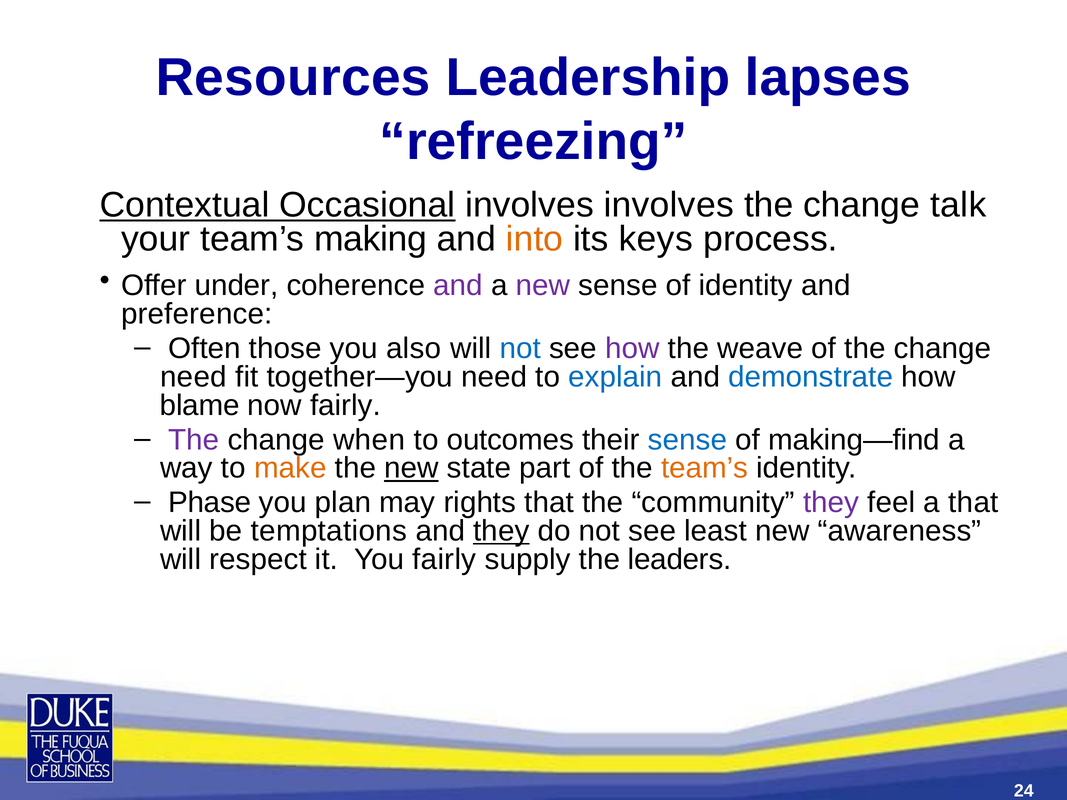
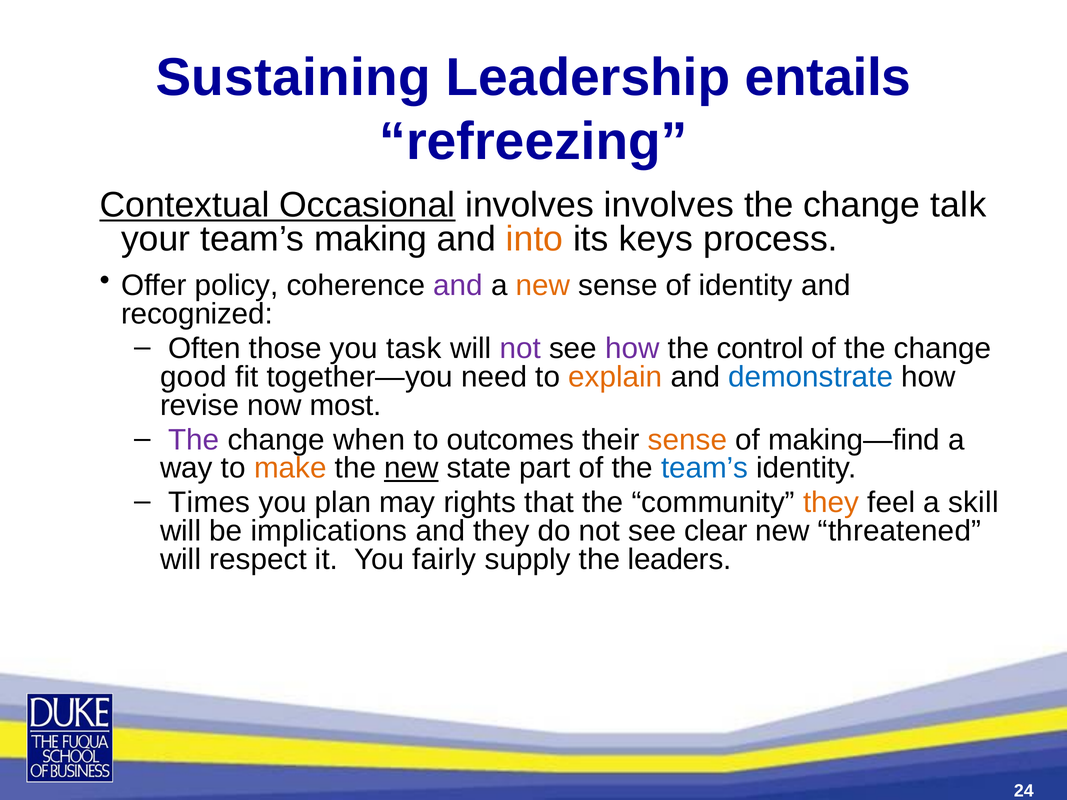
Resources: Resources -> Sustaining
lapses: lapses -> entails
under: under -> policy
new at (543, 286) colour: purple -> orange
preference: preference -> recognized
also: also -> task
not at (520, 348) colour: blue -> purple
weave: weave -> control
need at (193, 377): need -> good
explain colour: blue -> orange
blame: blame -> revise
now fairly: fairly -> most
sense at (688, 440) colour: blue -> orange
team’s at (705, 468) colour: orange -> blue
Phase: Phase -> Times
they at (831, 503) colour: purple -> orange
a that: that -> skill
temptations: temptations -> implications
they at (501, 531) underline: present -> none
least: least -> clear
awareness: awareness -> threatened
